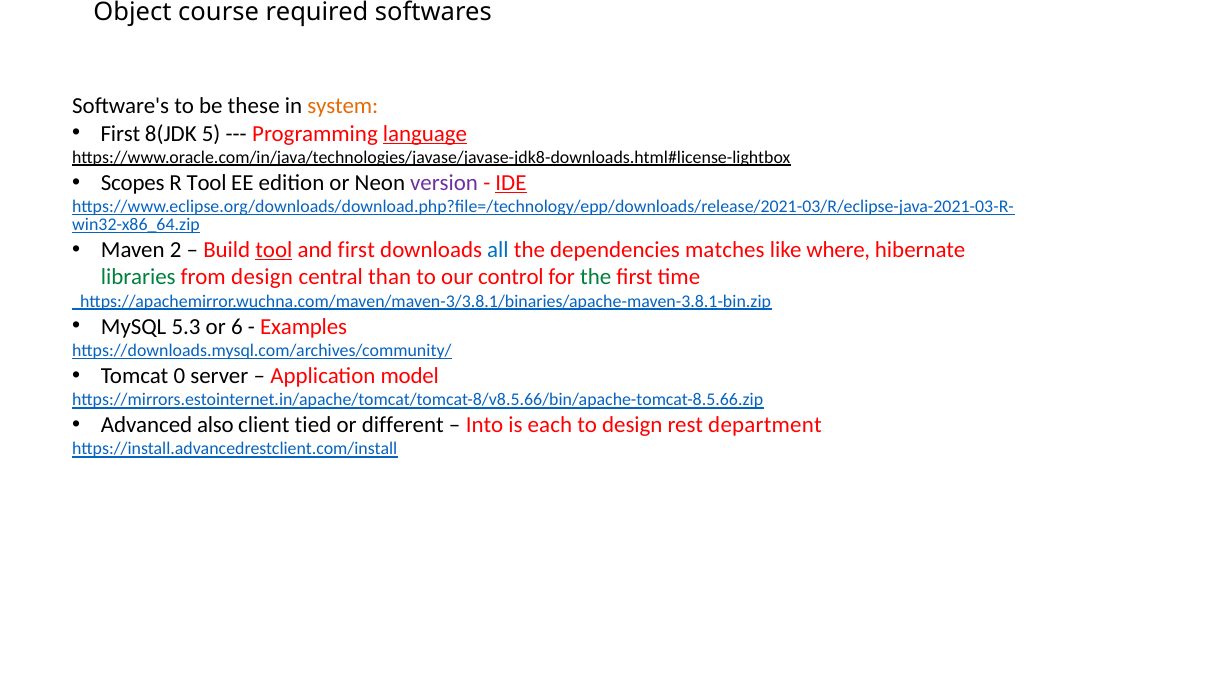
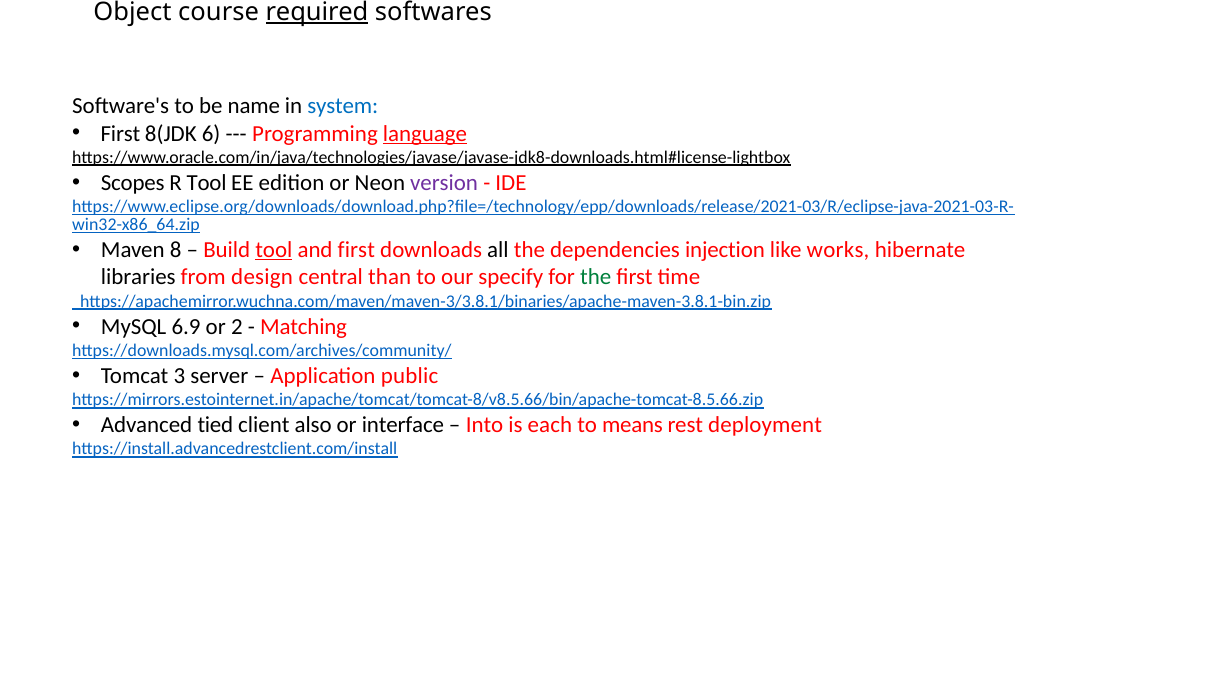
required underline: none -> present
these: these -> name
system colour: orange -> blue
5: 5 -> 6
IDE underline: present -> none
2: 2 -> 8
all colour: blue -> black
matches: matches -> injection
where: where -> works
libraries colour: green -> black
control: control -> specify
5.3: 5.3 -> 6.9
6: 6 -> 2
Examples: Examples -> Matching
0: 0 -> 3
model: model -> public
also: also -> tied
tied: tied -> also
different: different -> interface
to design: design -> means
department: department -> deployment
